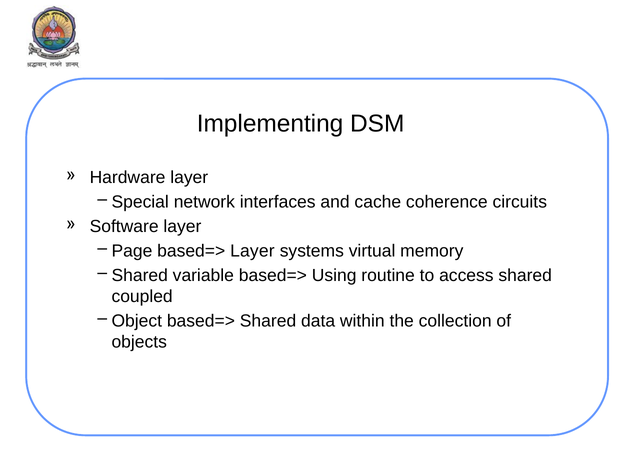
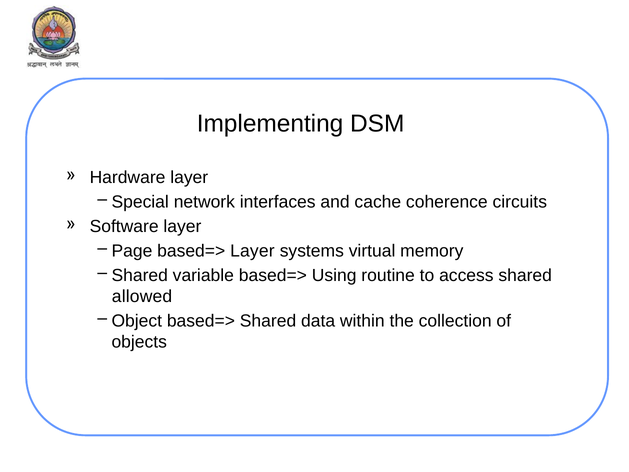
coupled: coupled -> allowed
